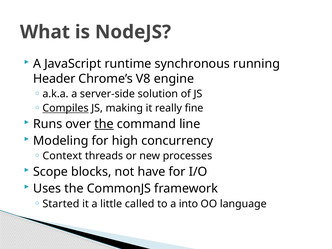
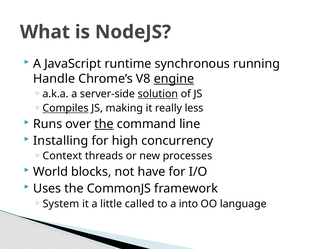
Header: Header -> Handle
engine underline: none -> present
solution underline: none -> present
fine: fine -> less
Modeling: Modeling -> Installing
Scope: Scope -> World
Started: Started -> System
